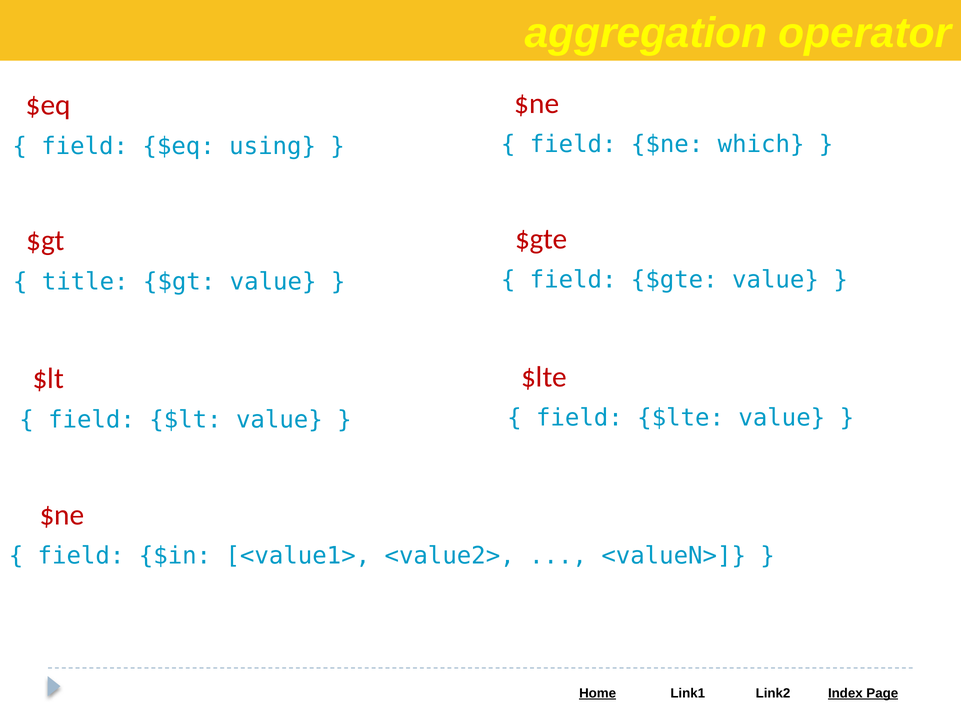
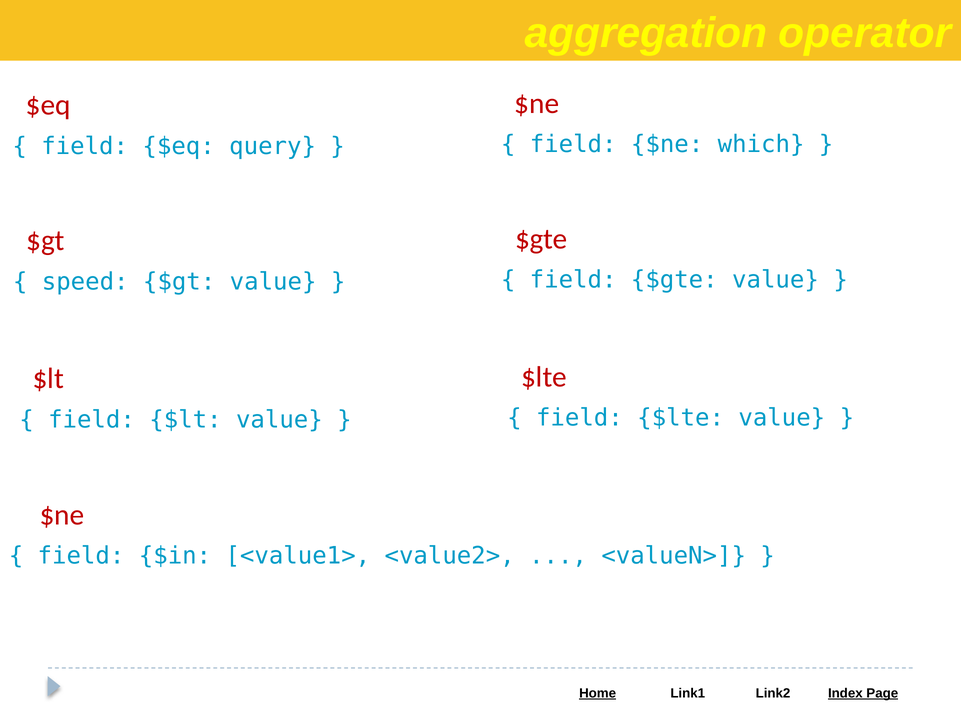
using: using -> query
title: title -> speed
